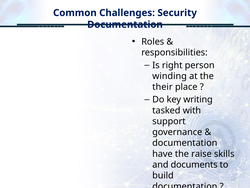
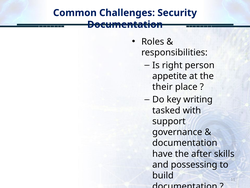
winding: winding -> appetite
raise: raise -> after
documents: documents -> possessing
